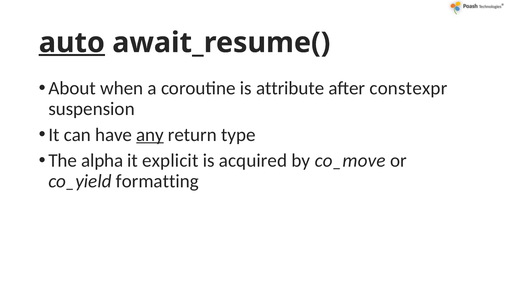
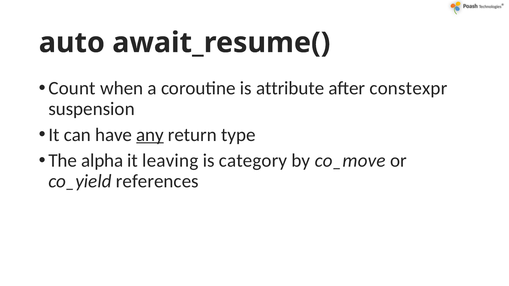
auto underline: present -> none
About: About -> Count
explicit: explicit -> leaving
acquired: acquired -> category
formatting: formatting -> references
